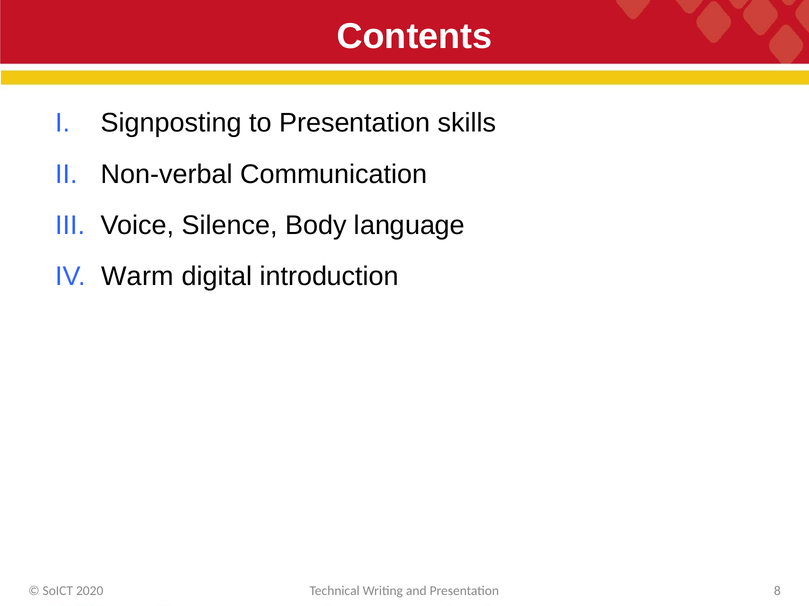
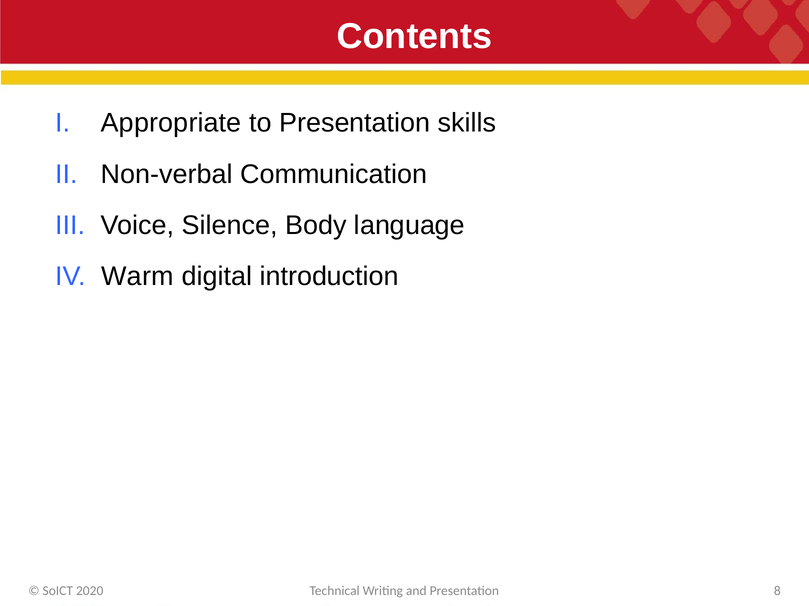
Signposting: Signposting -> Appropriate
